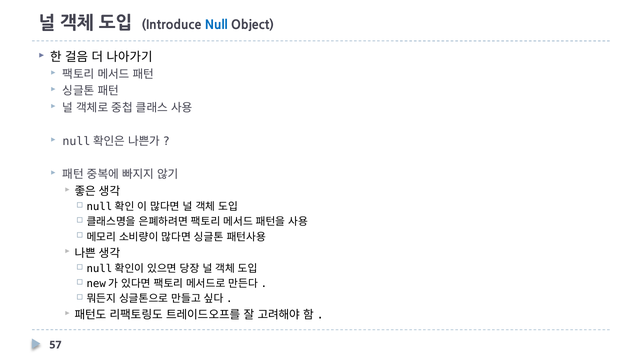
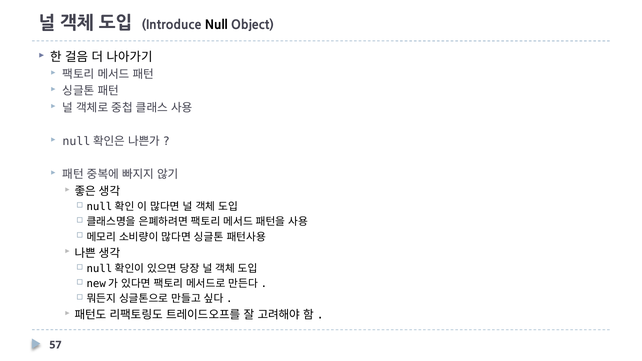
Null colour: blue -> black
